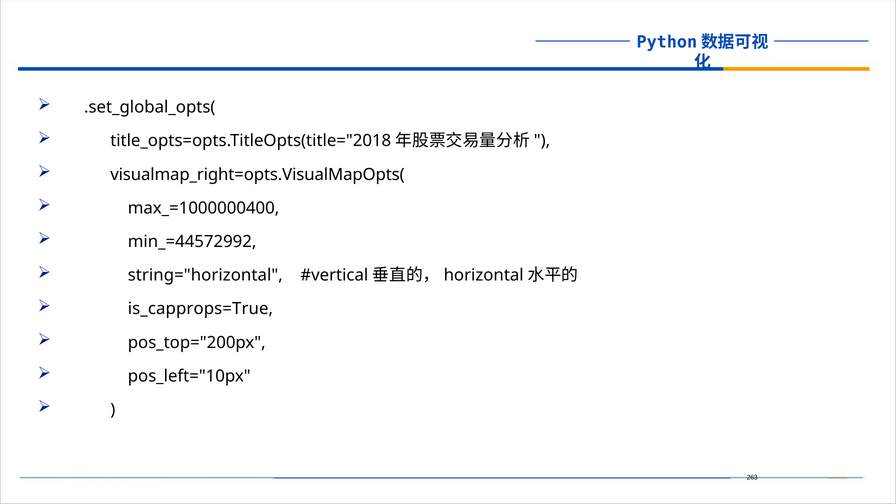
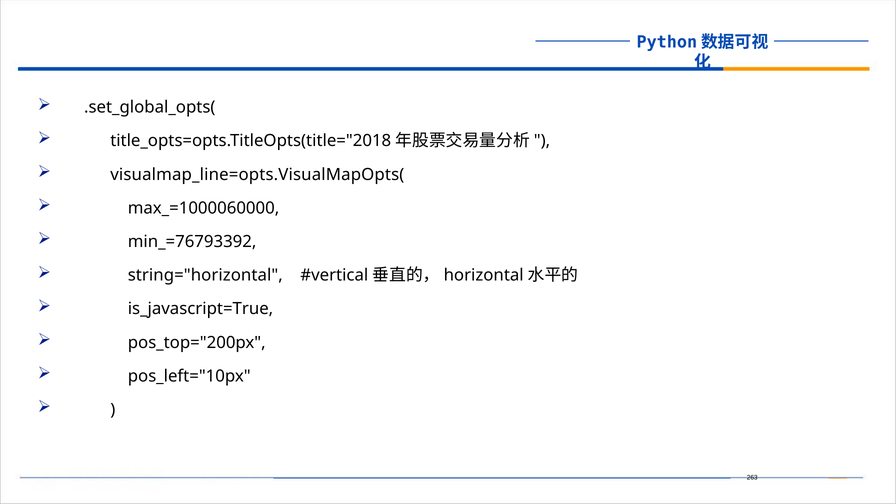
visualmap_right=opts.VisualMapOpts(: visualmap_right=opts.VisualMapOpts( -> visualmap_line=opts.VisualMapOpts(
max_=1000000400: max_=1000000400 -> max_=1000060000
min_=44572992: min_=44572992 -> min_=76793392
is_capprops=True: is_capprops=True -> is_javascript=True
